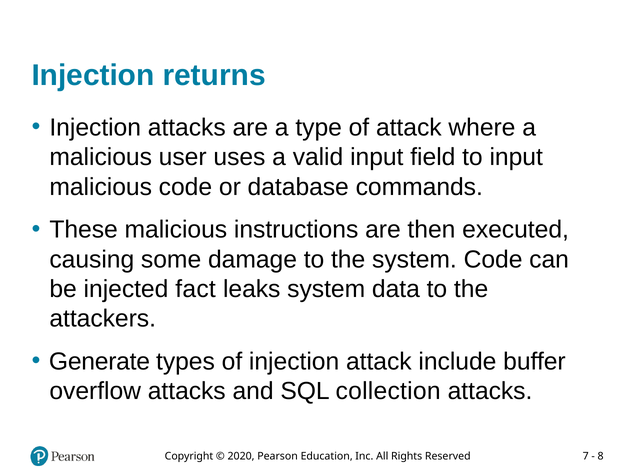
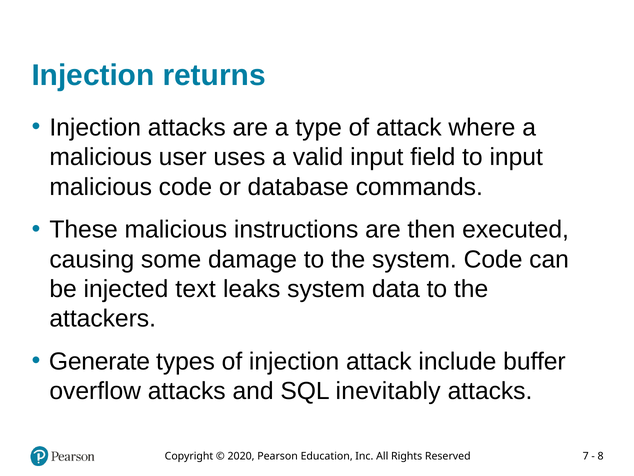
fact: fact -> text
collection: collection -> inevitably
